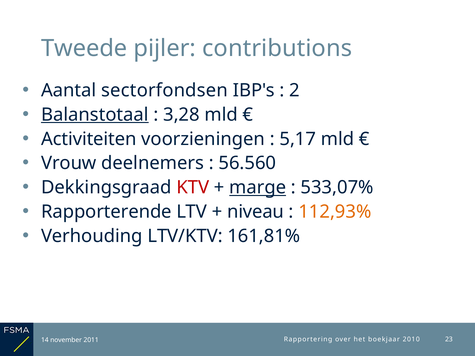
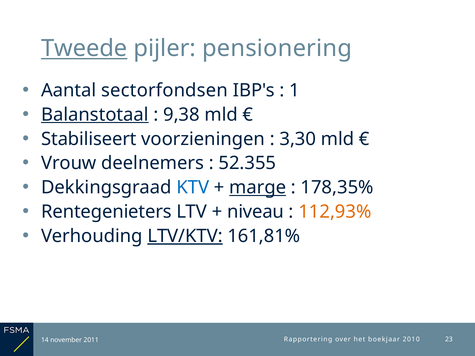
Tweede underline: none -> present
contributions: contributions -> pensionering
2: 2 -> 1
3,28: 3,28 -> 9,38
Activiteiten: Activiteiten -> Stabiliseert
5,17: 5,17 -> 3,30
56.560: 56.560 -> 52.355
KTV colour: red -> blue
533,07%: 533,07% -> 178,35%
Rapporterende: Rapporterende -> Rentegenieters
LTV/KTV underline: none -> present
